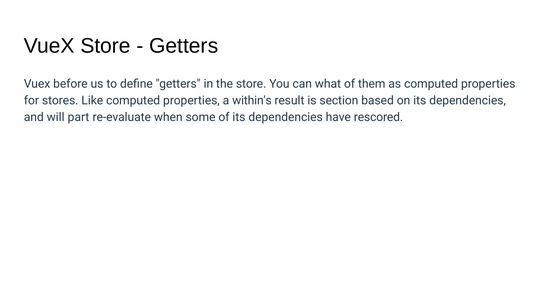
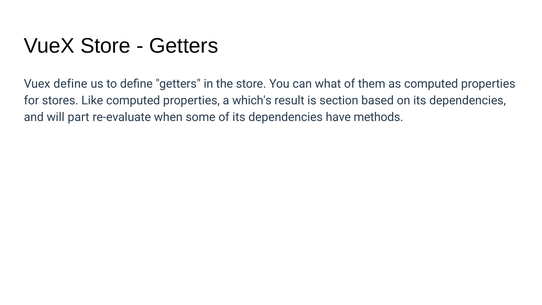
Vuex before: before -> define
within's: within's -> which's
rescored: rescored -> methods
